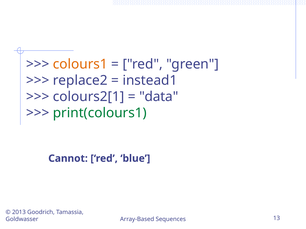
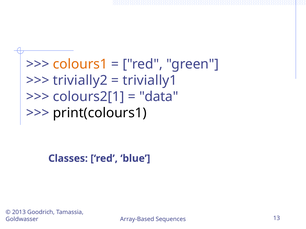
replace2: replace2 -> trivially2
instead1: instead1 -> trivially1
print(colours1 colour: green -> black
Cannot: Cannot -> Classes
